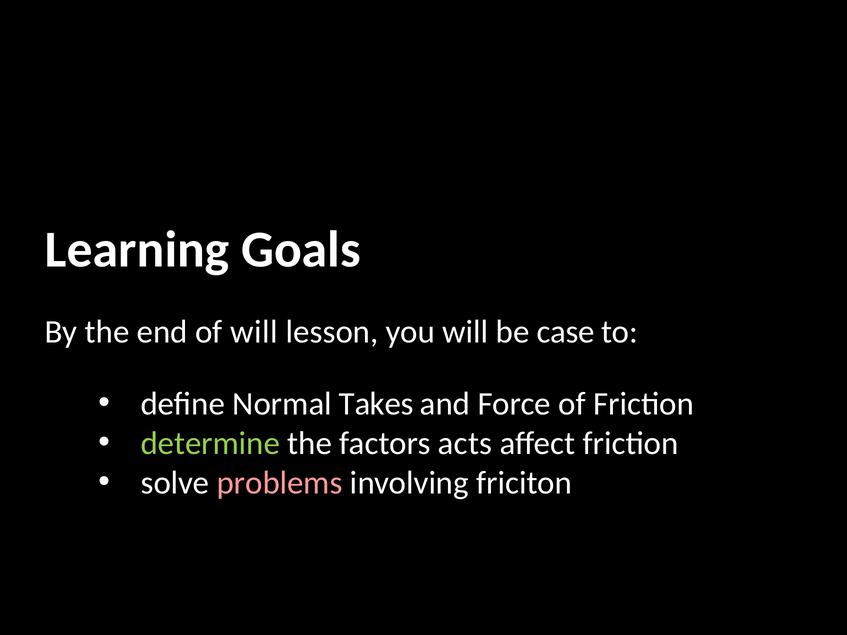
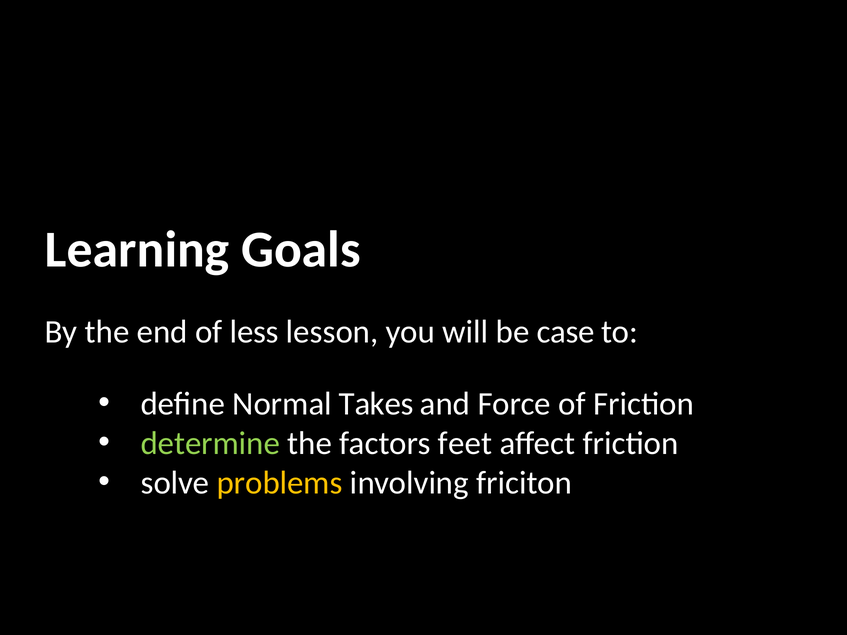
of will: will -> less
acts: acts -> feet
problems colour: pink -> yellow
